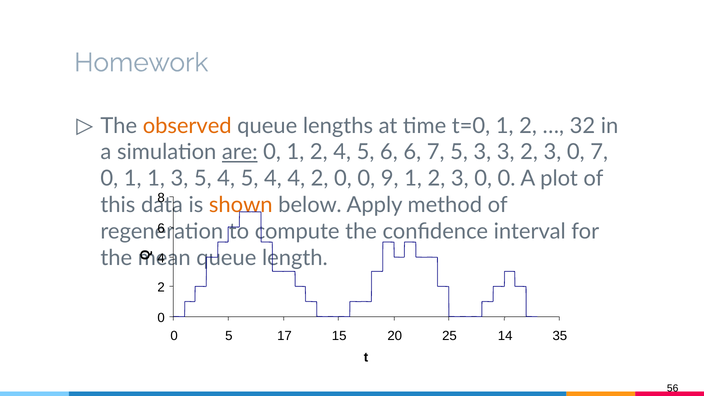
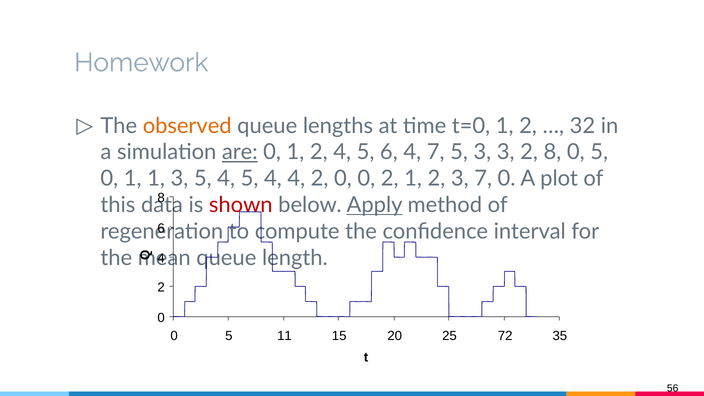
6 6: 6 -> 4
3 2 3: 3 -> 8
7 at (599, 152): 7 -> 5
0 0 9: 9 -> 2
1 2 3 0: 0 -> 7
shown colour: orange -> red
Apply underline: none -> present
17: 17 -> 11
14: 14 -> 72
